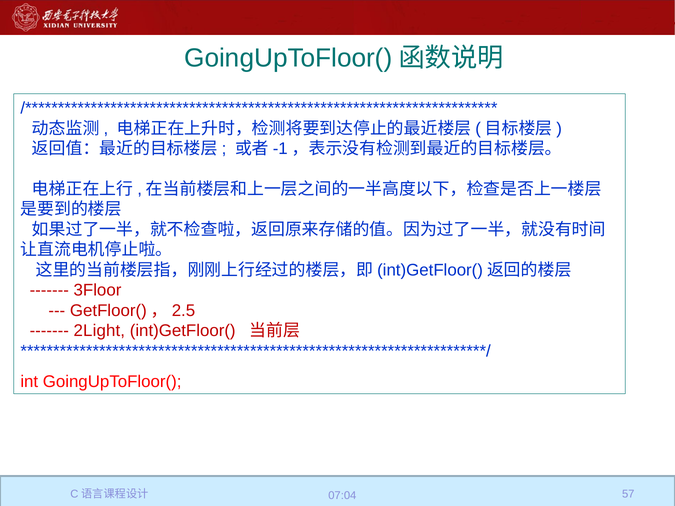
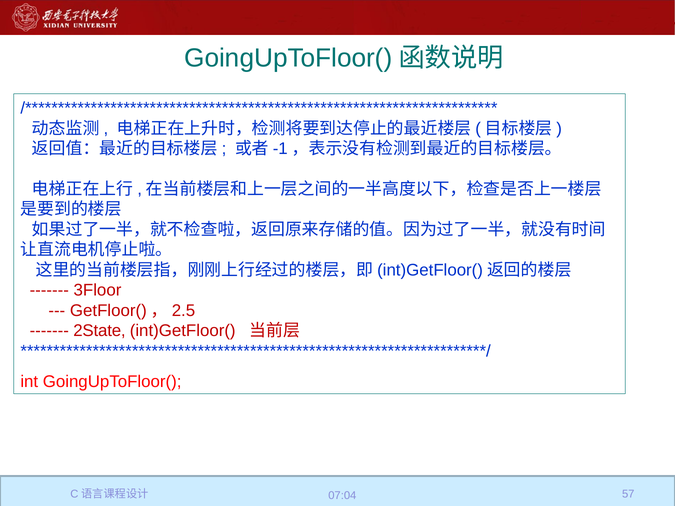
2Light: 2Light -> 2State
